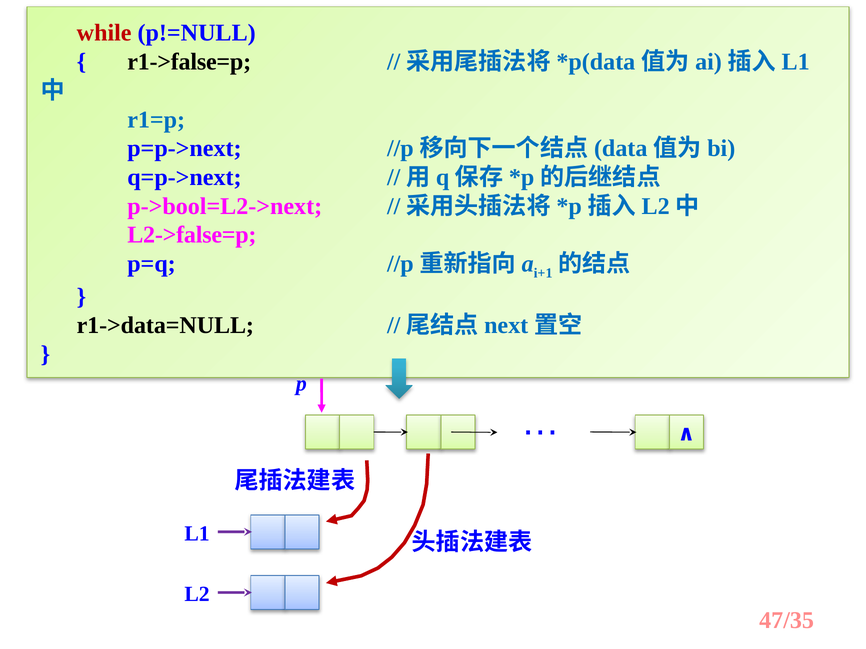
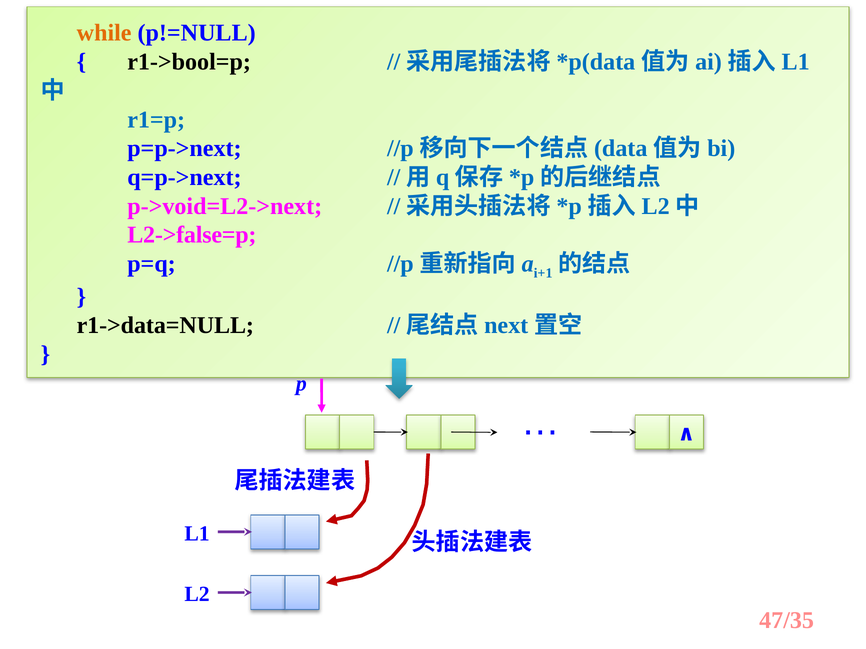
while colour: red -> orange
r1->false=p: r1->false=p -> r1->bool=p
p->bool=L2->next: p->bool=L2->next -> p->void=L2->next
